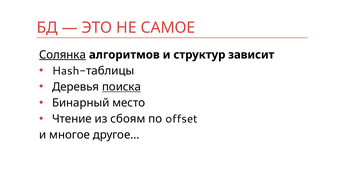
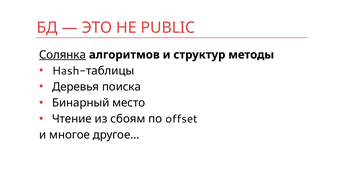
САМОЕ: САМОЕ -> PUBLIC
зависит: зависит -> методы
поиска underline: present -> none
